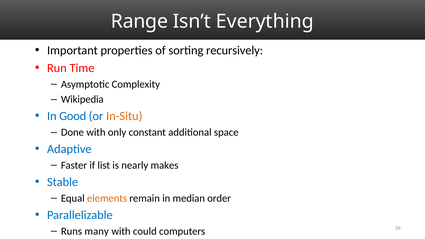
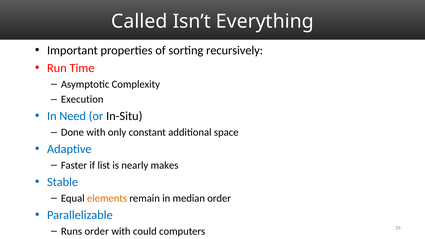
Range: Range -> Called
Wikipedia: Wikipedia -> Execution
Good: Good -> Need
In-Situ colour: orange -> black
Runs many: many -> order
